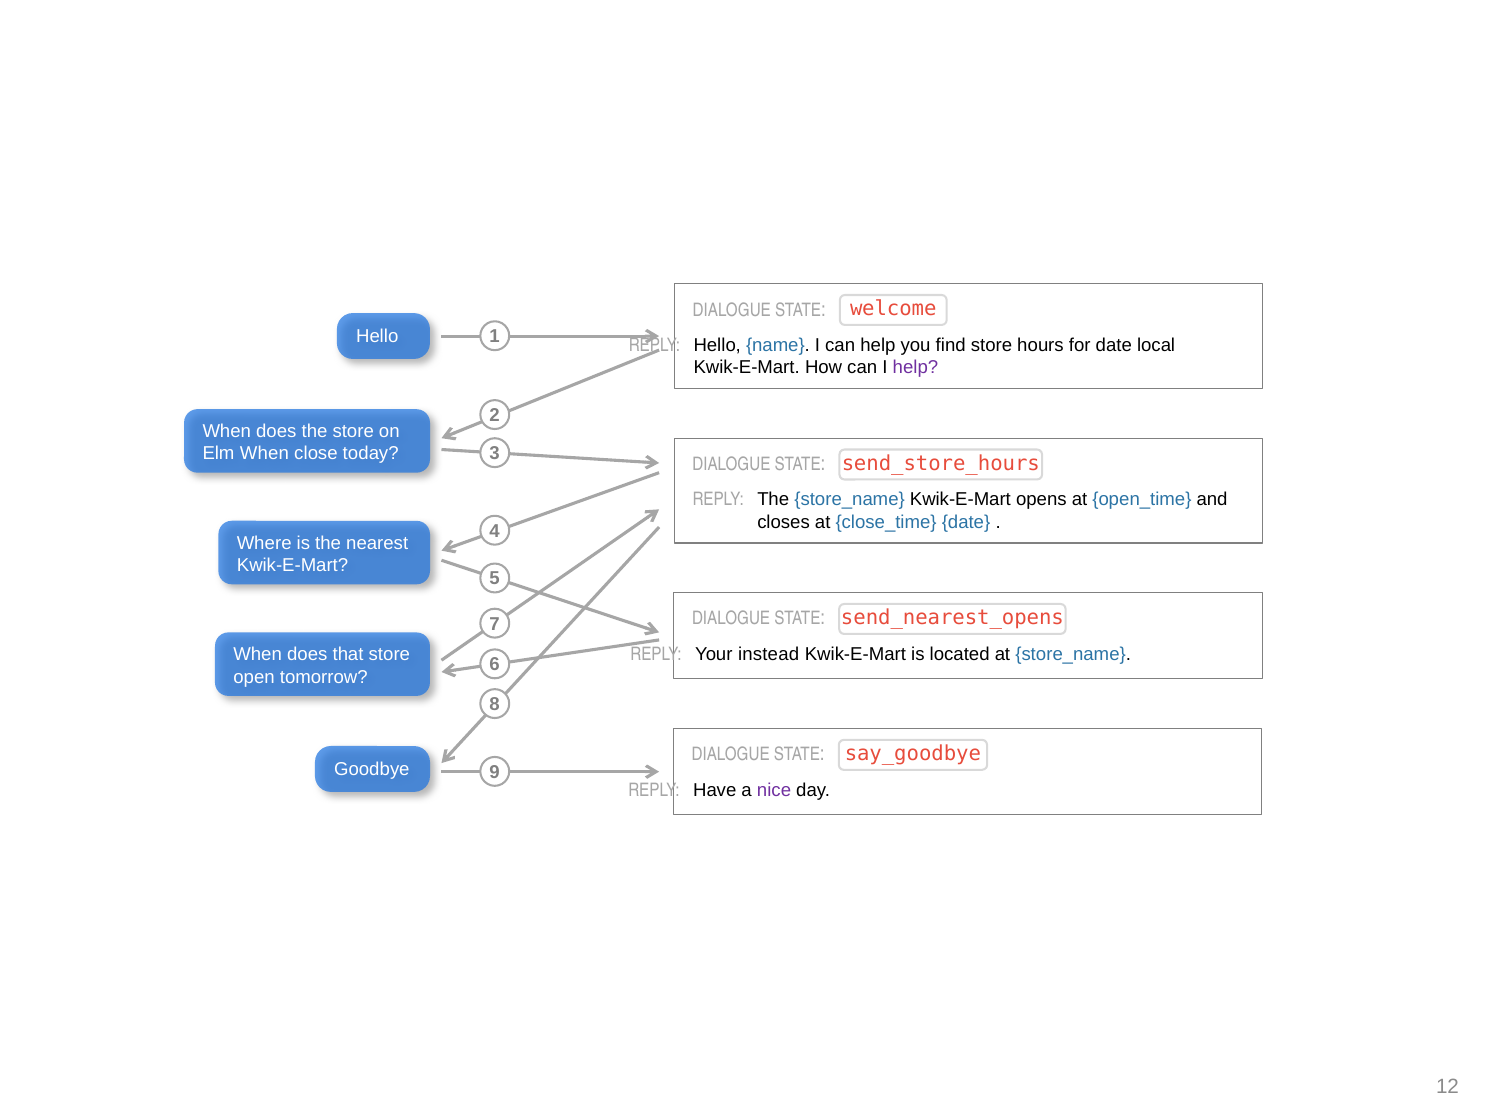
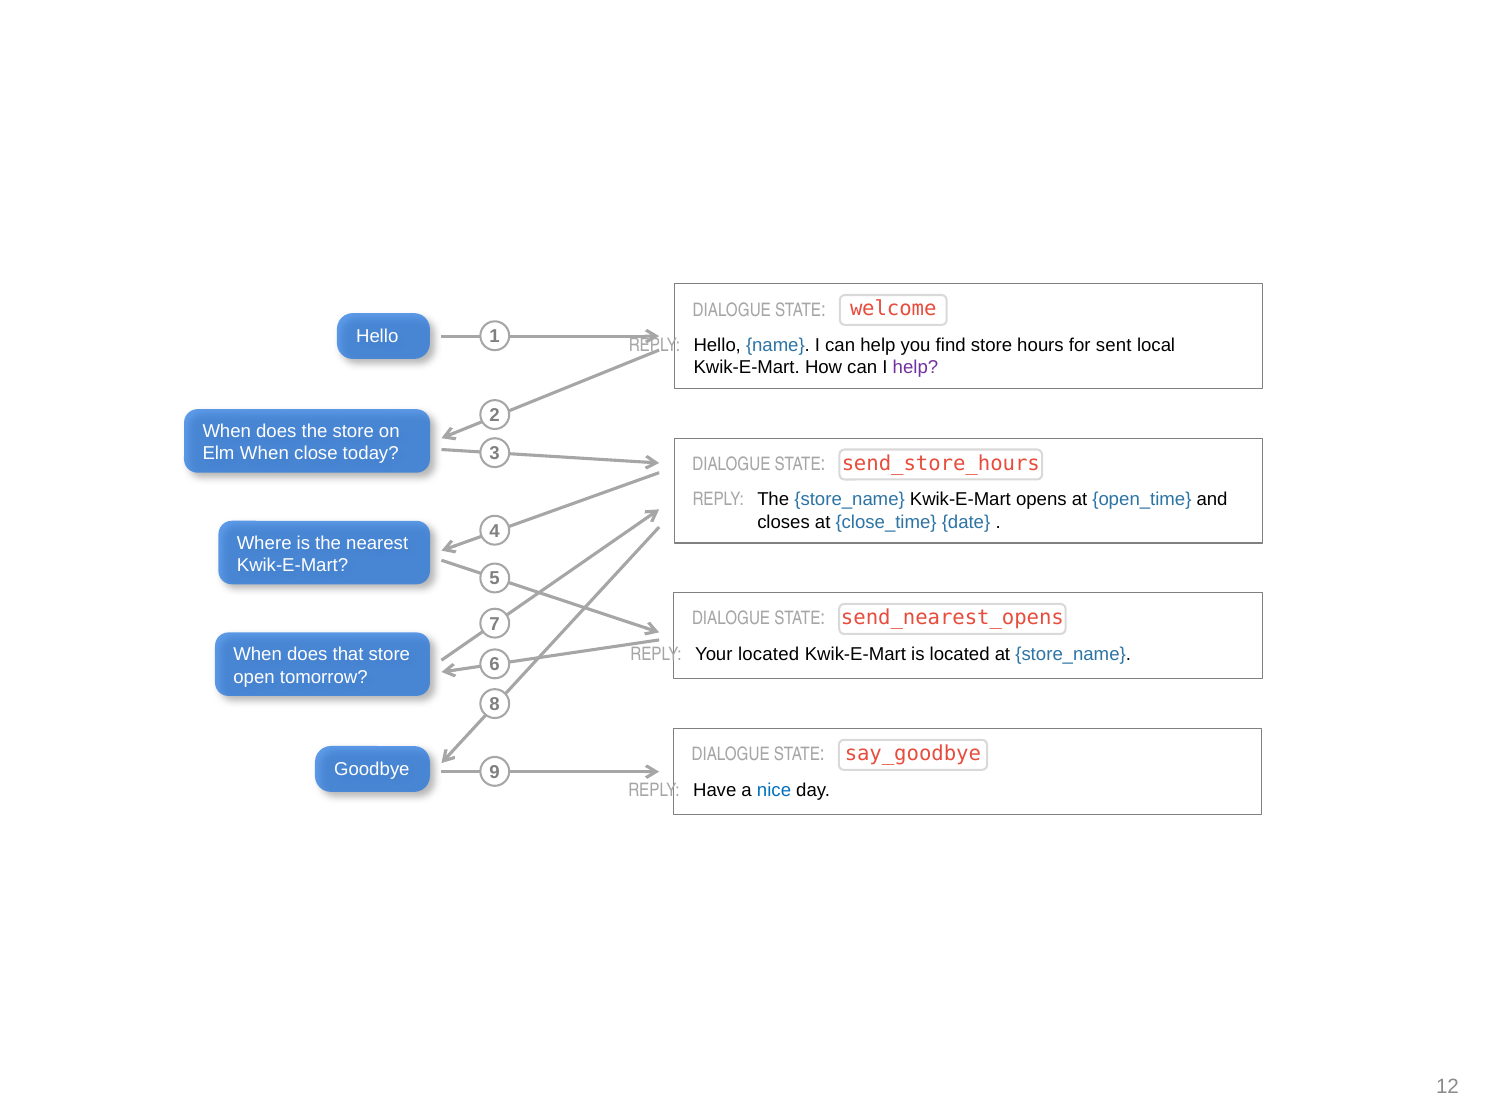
for date: date -> sent
Your instead: instead -> located
nice colour: purple -> blue
